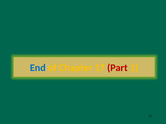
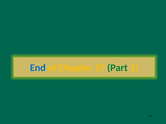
Part colour: red -> green
